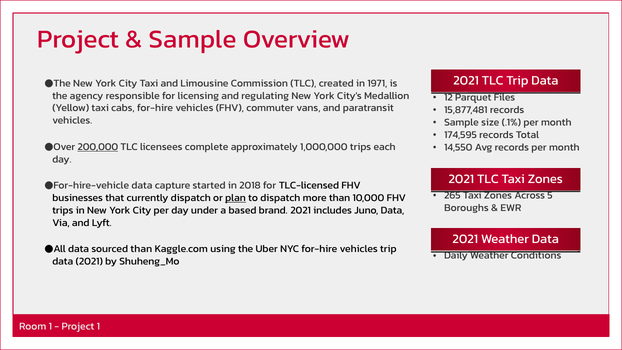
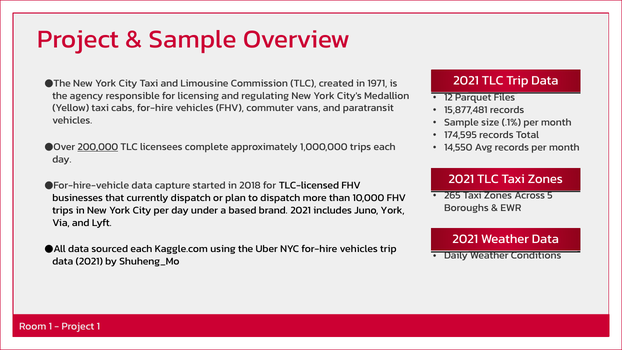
plan underline: present -> none
Juno Data: Data -> York
sourced than: than -> each
